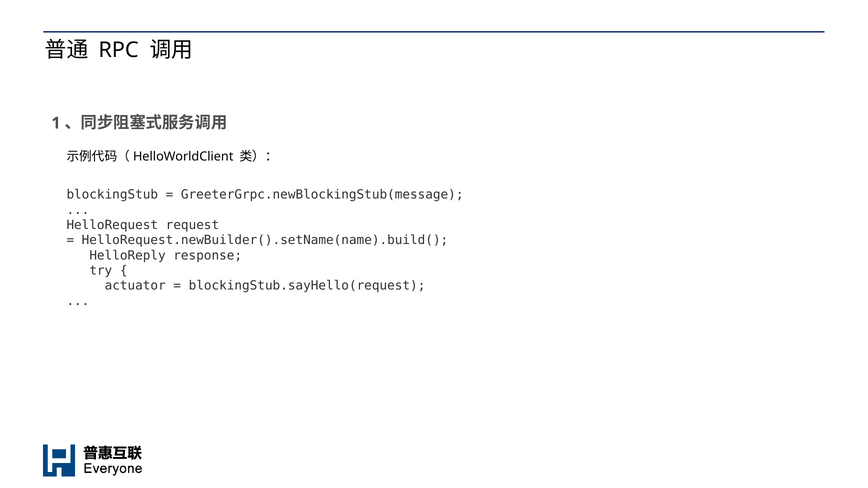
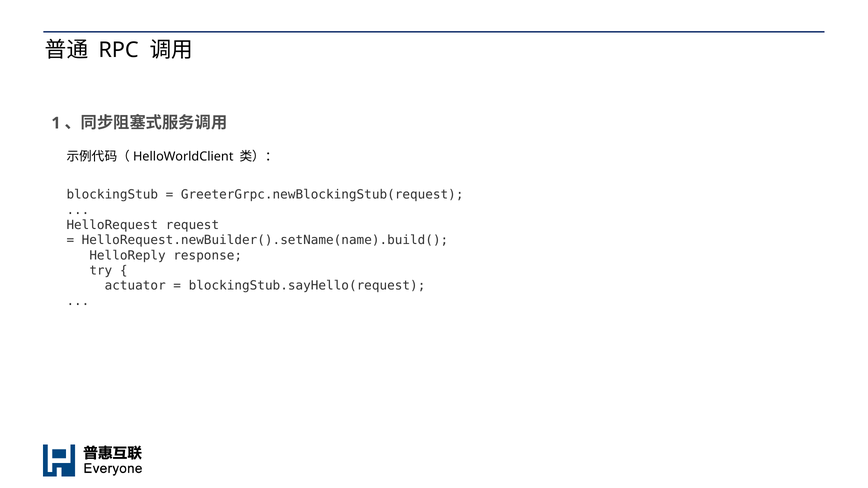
GreeterGrpc.newBlockingStub(message: GreeterGrpc.newBlockingStub(message -> GreeterGrpc.newBlockingStub(request
